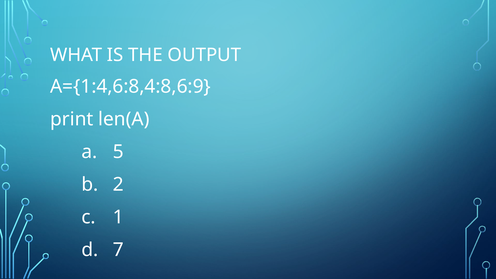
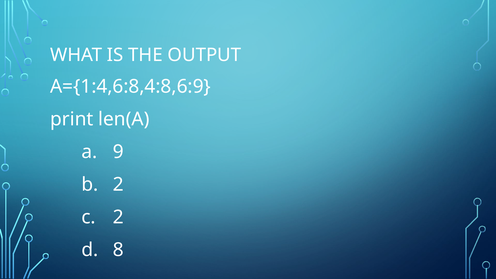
5: 5 -> 9
c 1: 1 -> 2
7: 7 -> 8
